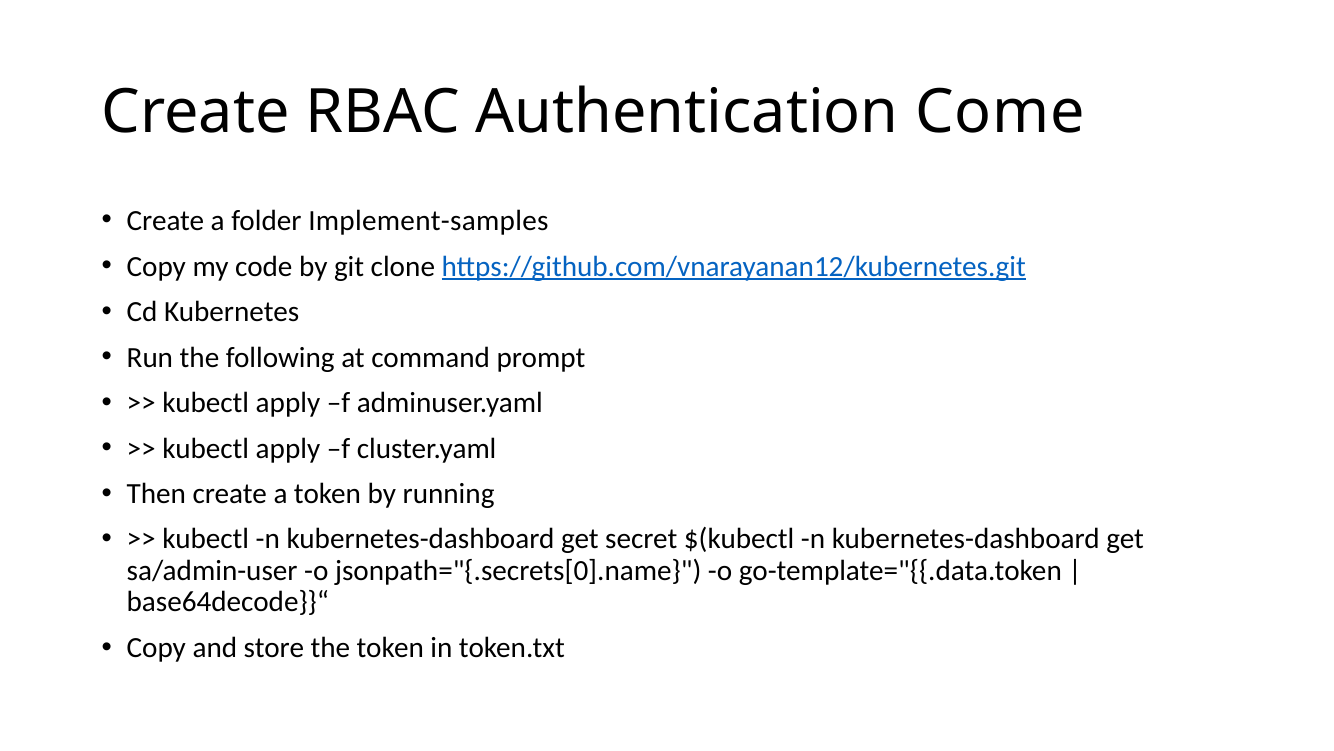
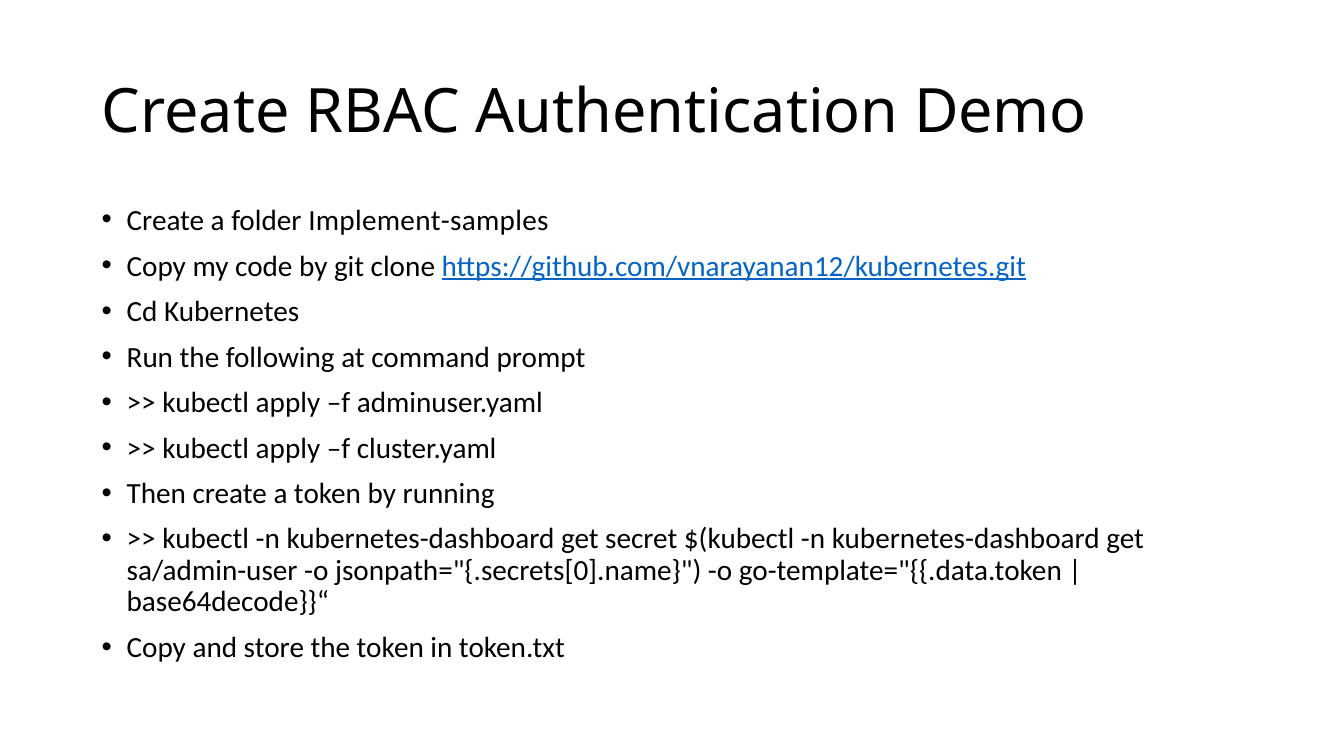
Come: Come -> Demo
